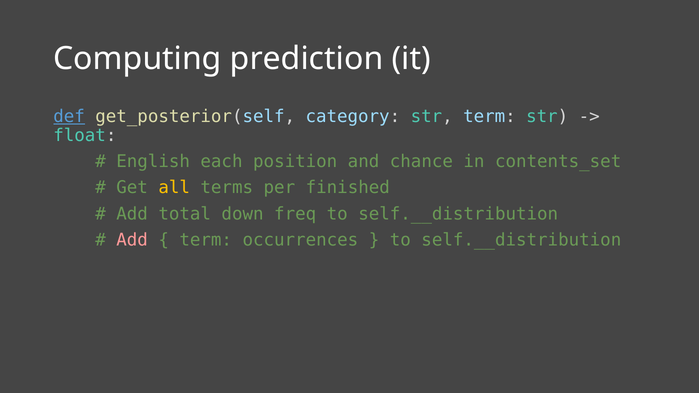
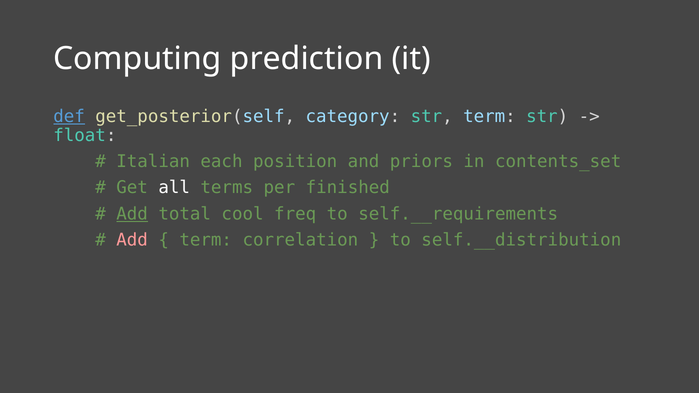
English: English -> Italian
chance: chance -> priors
all colour: yellow -> white
Add at (132, 214) underline: none -> present
down: down -> cool
freq to self.__distribution: self.__distribution -> self.__requirements
occurrences: occurrences -> correlation
